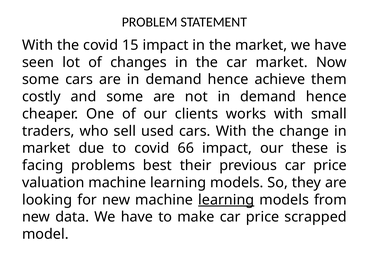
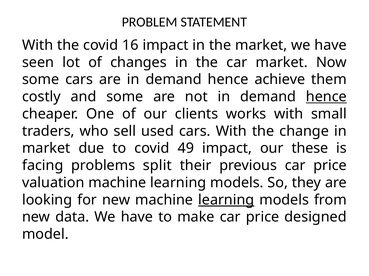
15: 15 -> 16
hence at (326, 97) underline: none -> present
66: 66 -> 49
best: best -> split
scrapped: scrapped -> designed
